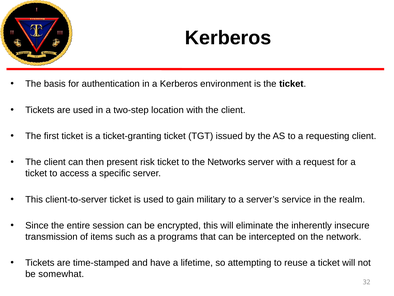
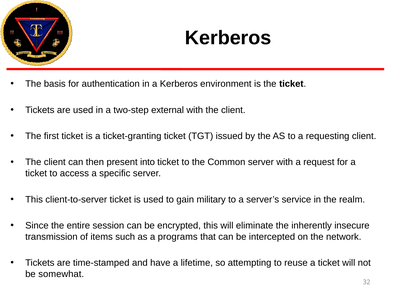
location: location -> external
risk: risk -> into
Networks: Networks -> Common
